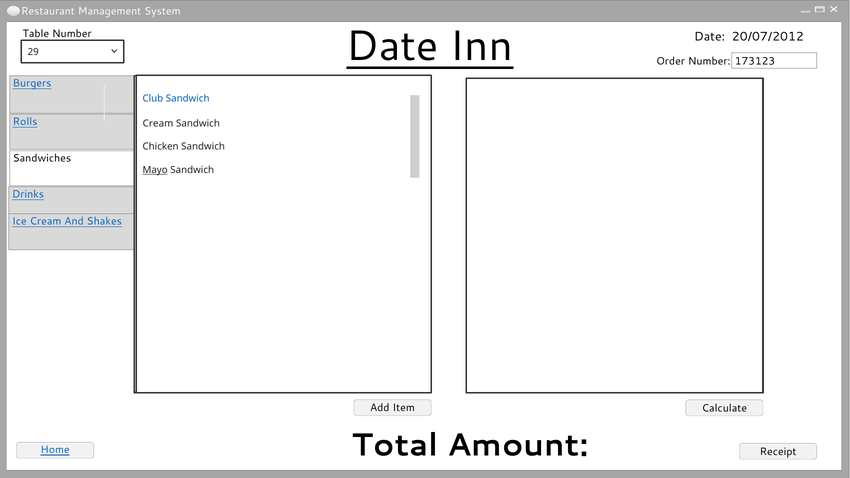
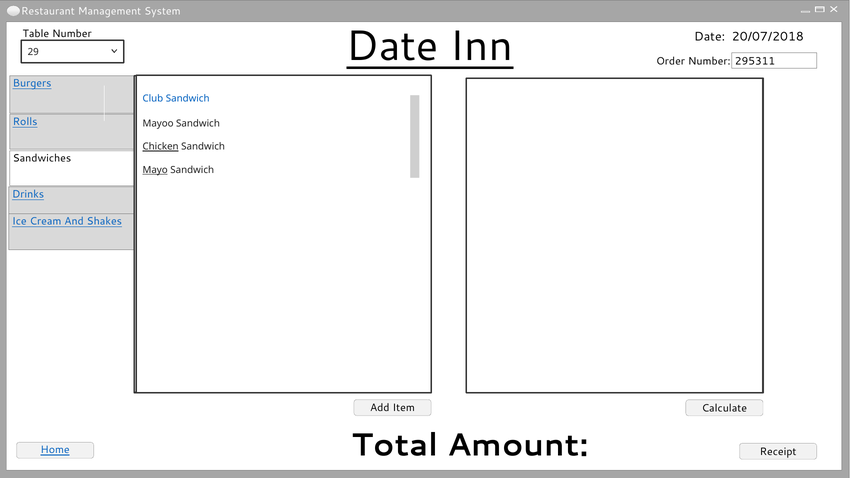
20/07/2012: 20/07/2012 -> 20/07/2018
173123: 173123 -> 295311
Cream at (158, 123): Cream -> Mayoo
Chicken underline: none -> present
